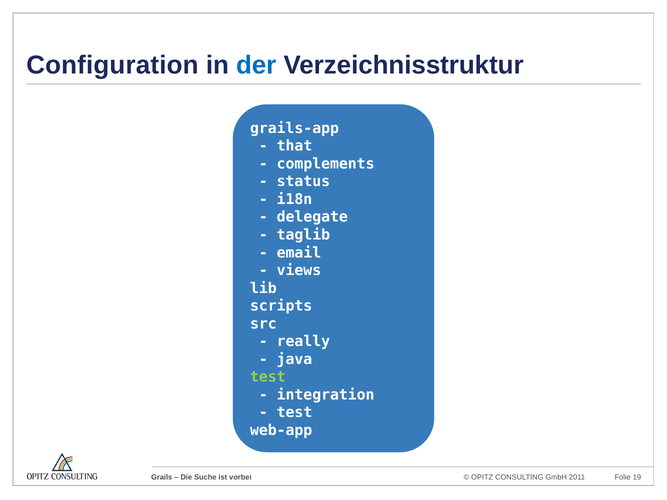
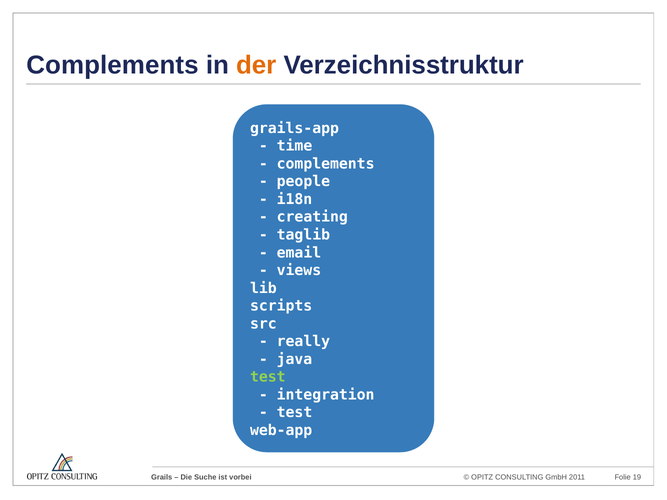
Configuration at (112, 65): Configuration -> Complements
der colour: blue -> orange
that: that -> time
status: status -> people
delegate: delegate -> creating
